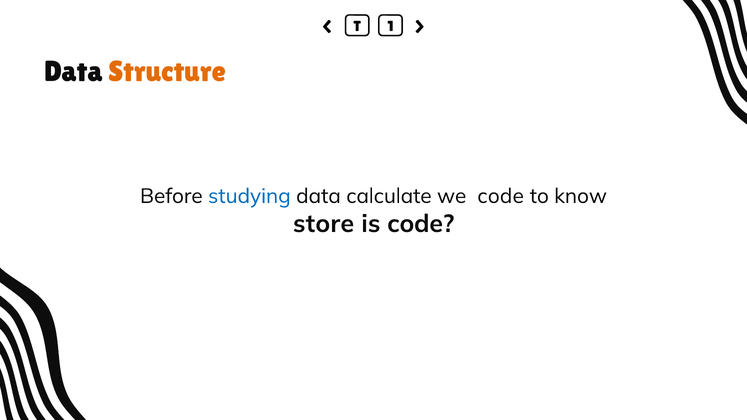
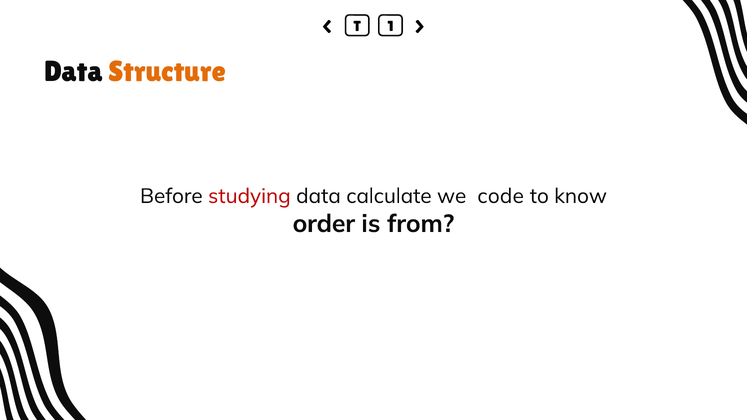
studying colour: blue -> red
store: store -> order
is code: code -> from
